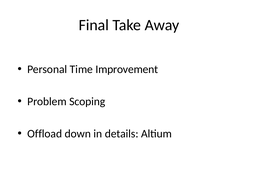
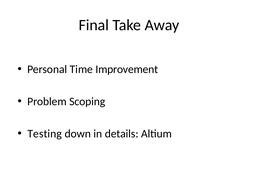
Offload: Offload -> Testing
